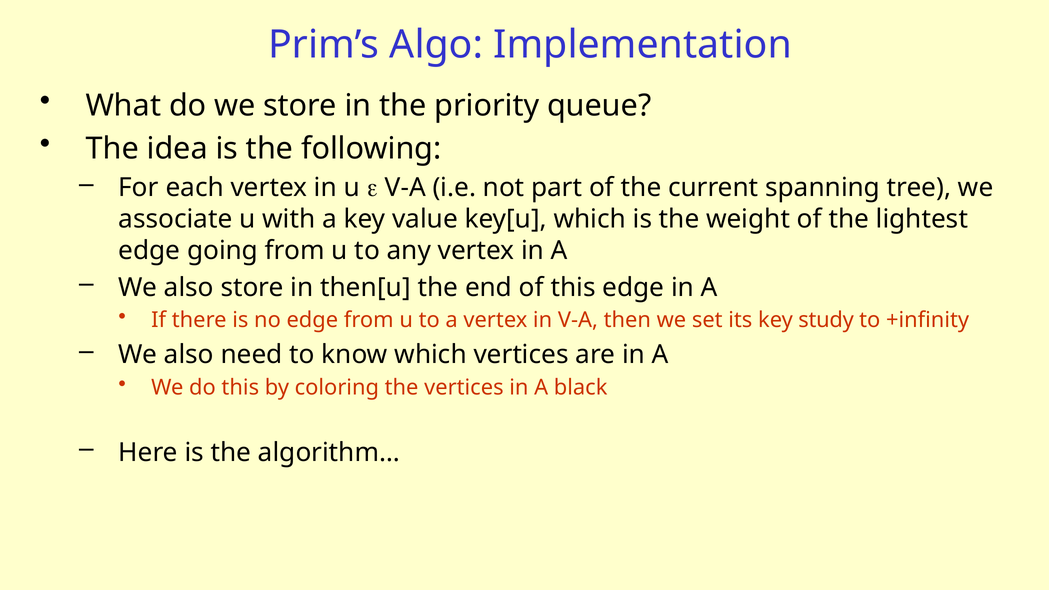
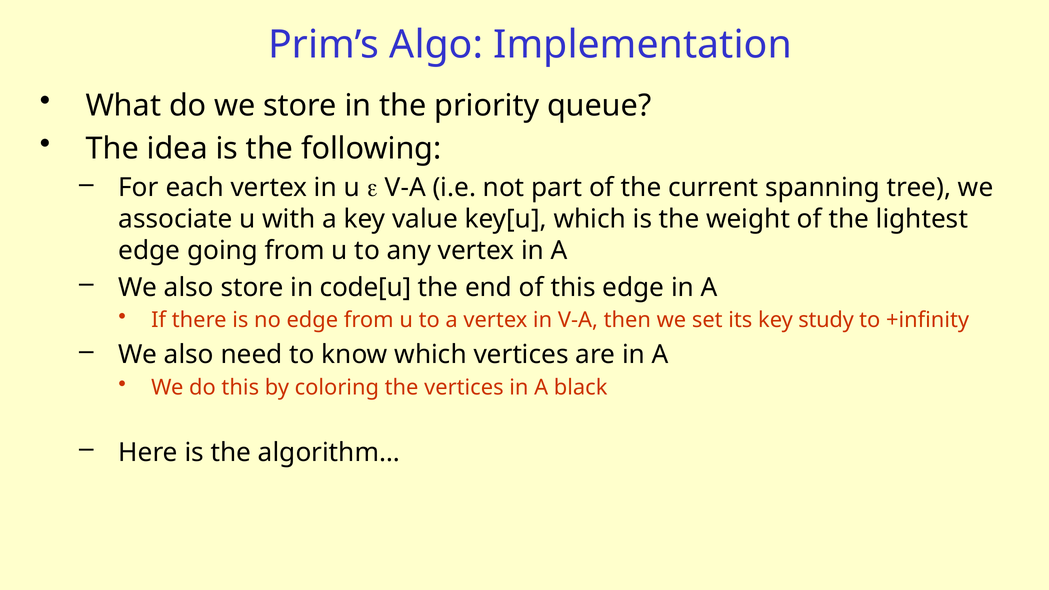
then[u: then[u -> code[u
